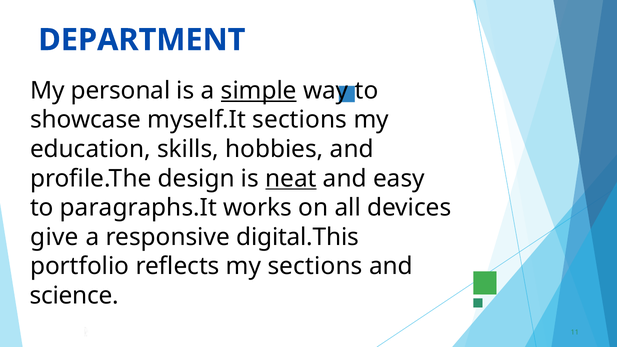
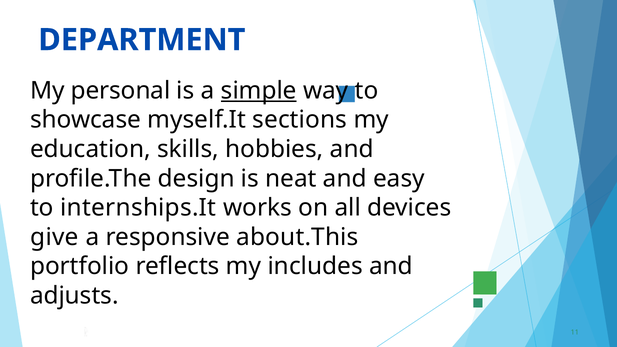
neat underline: present -> none
paragraphs.It: paragraphs.It -> internships.It
digital.This: digital.This -> about.This
my sections: sections -> includes
science: science -> adjusts
